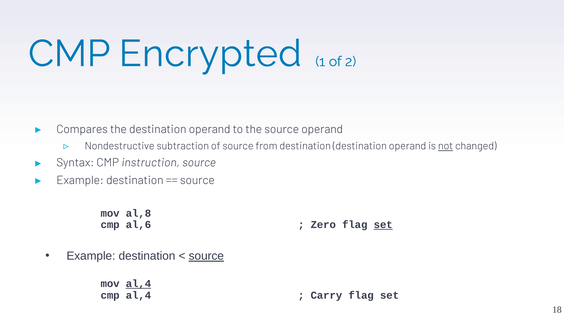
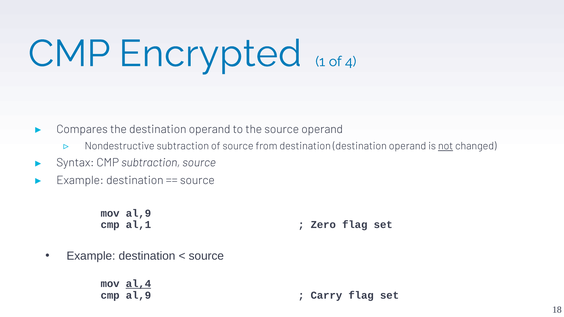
2: 2 -> 4
CMP instruction: instruction -> subtraction
mov al,8: al,8 -> al,9
al,6: al,6 -> al,1
set at (383, 225) underline: present -> none
source at (206, 256) underline: present -> none
cmp al,4: al,4 -> al,9
